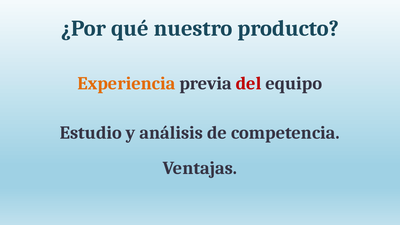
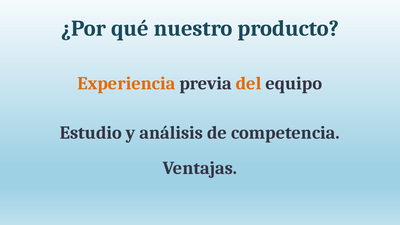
del colour: red -> orange
